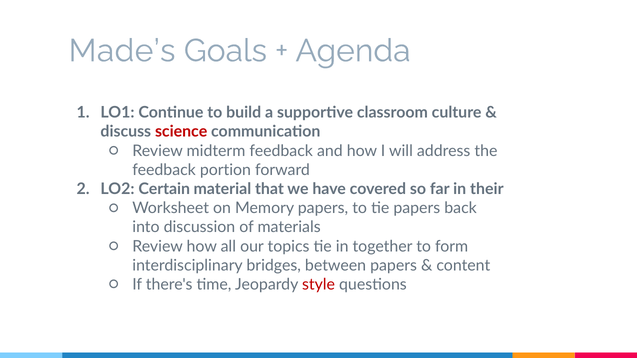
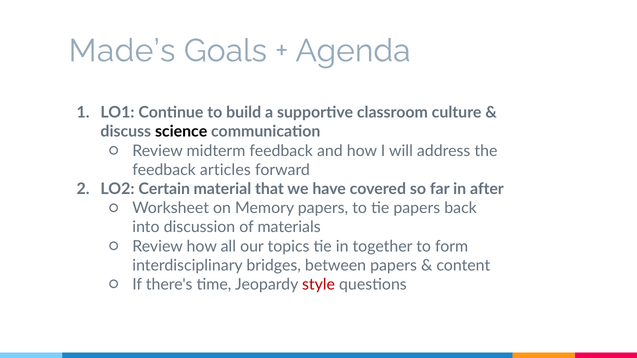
science colour: red -> black
portion: portion -> articles
their: their -> after
